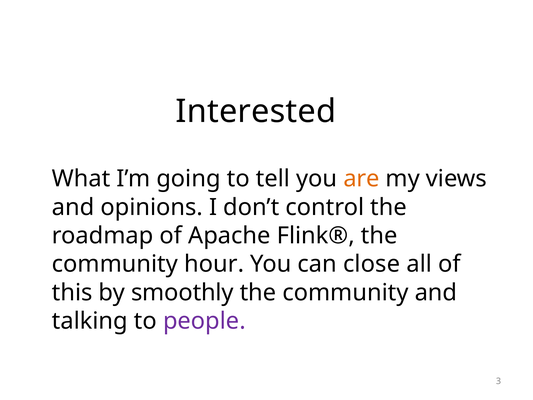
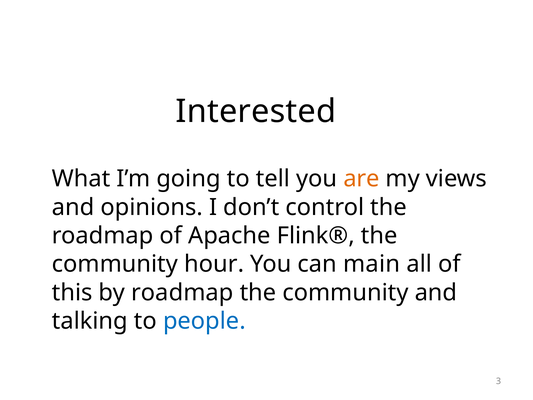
close: close -> main
by smoothly: smoothly -> roadmap
people colour: purple -> blue
